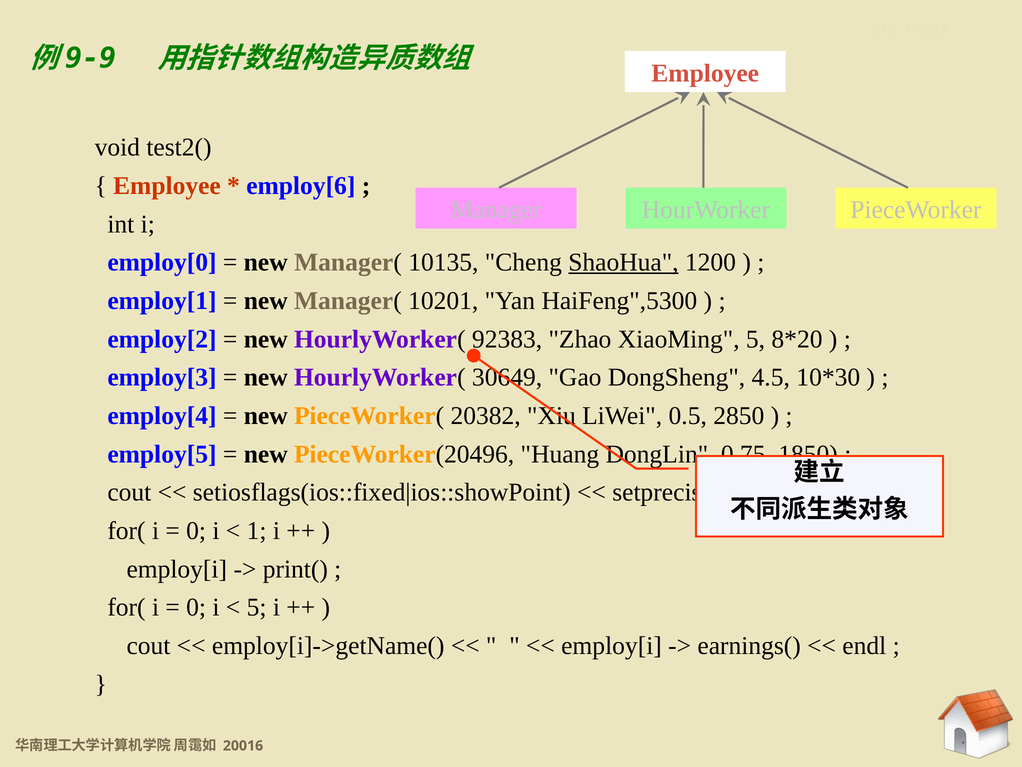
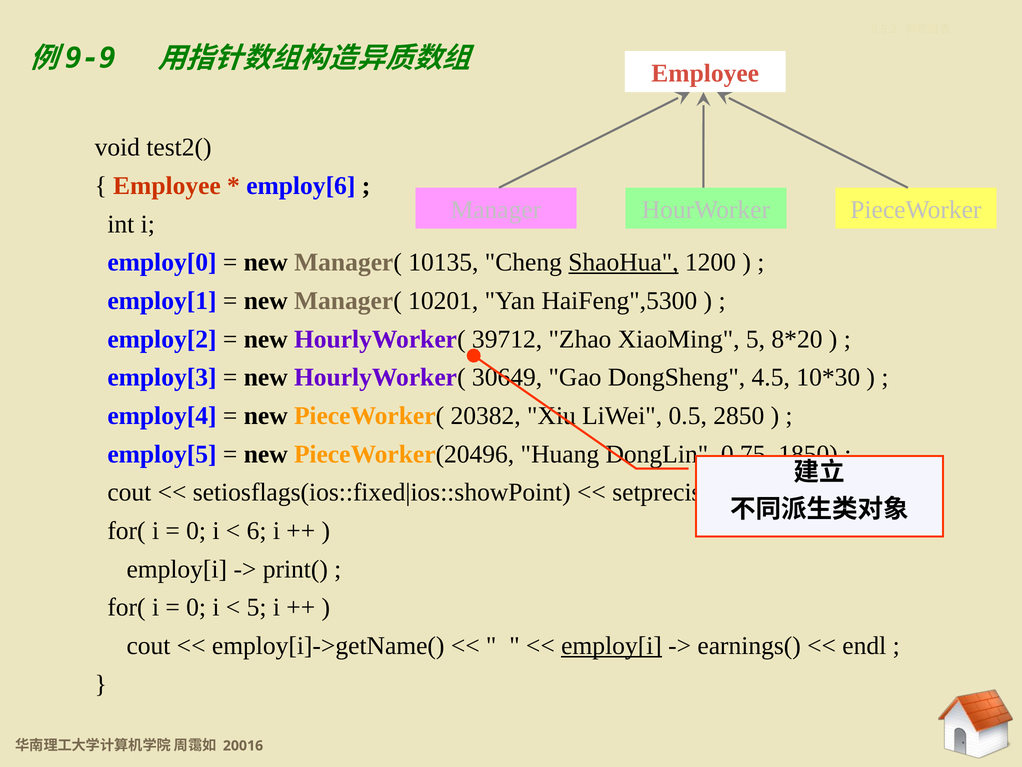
92383: 92383 -> 39712
1: 1 -> 6
employ[i at (612, 645) underline: none -> present
